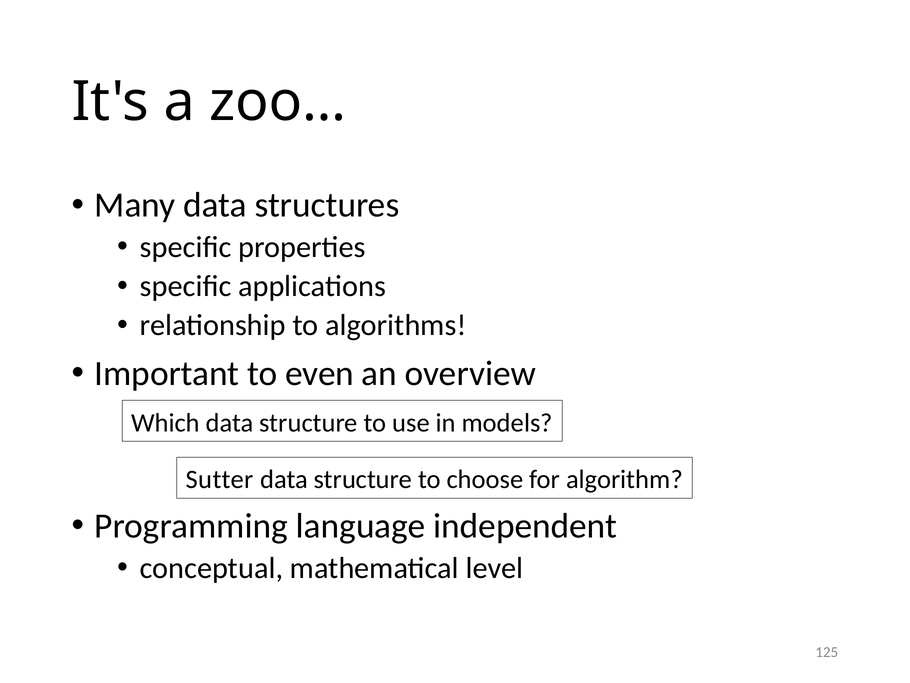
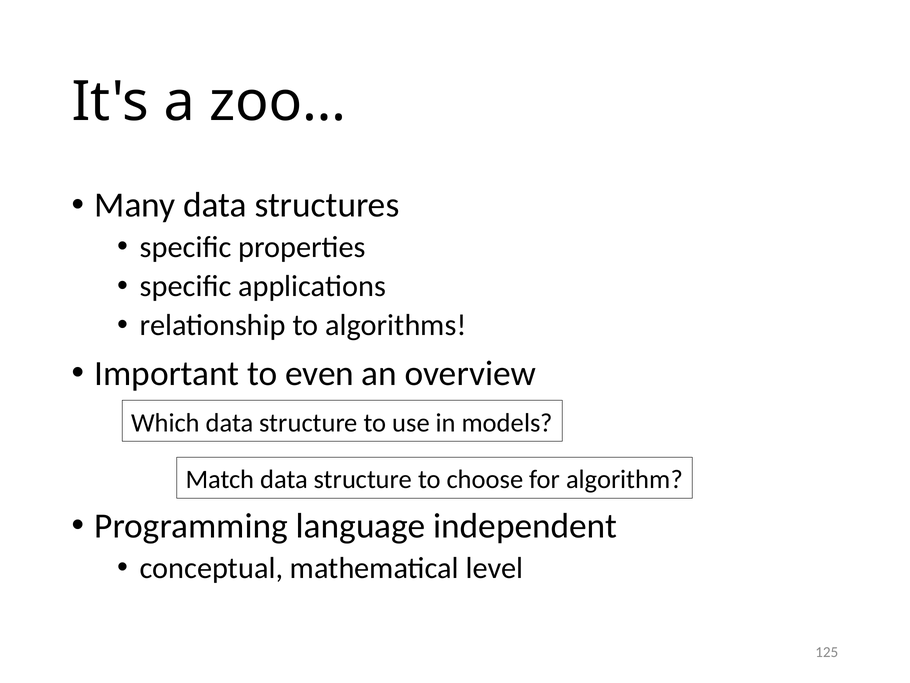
Sutter: Sutter -> Match
